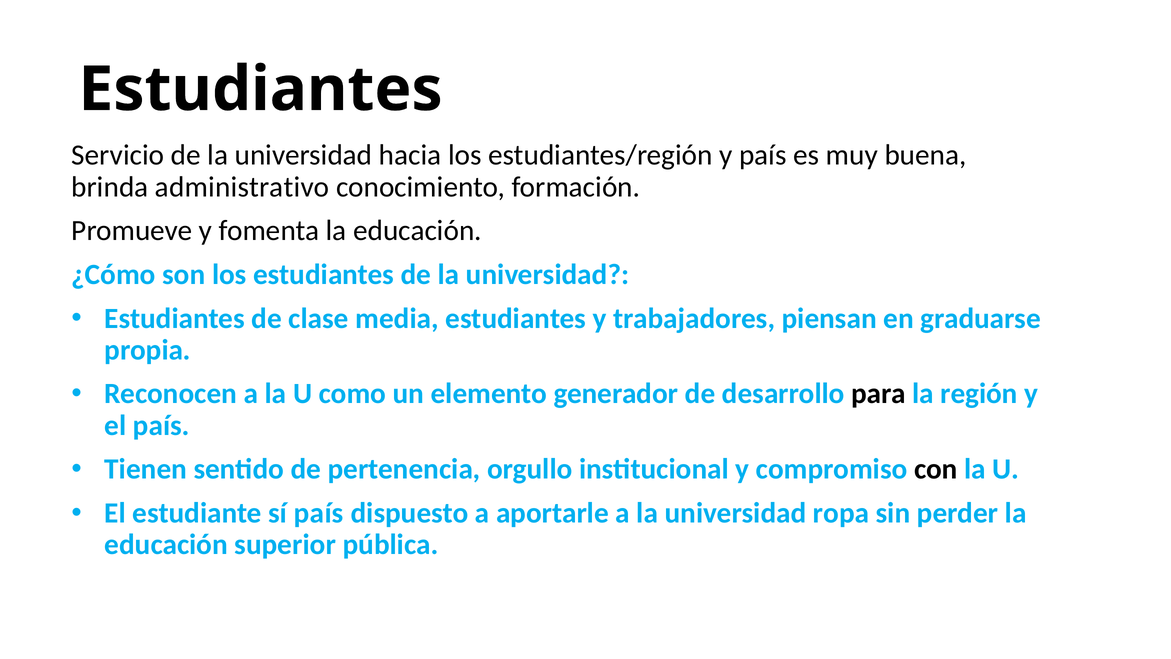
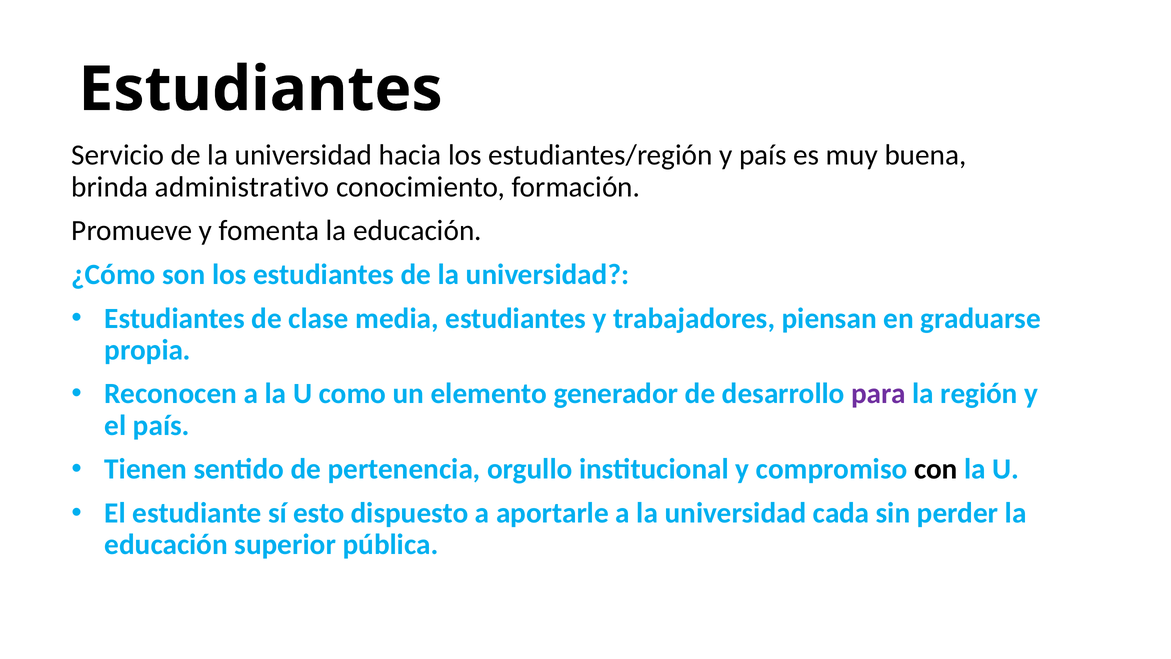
para colour: black -> purple
sí país: país -> esto
ropa: ropa -> cada
